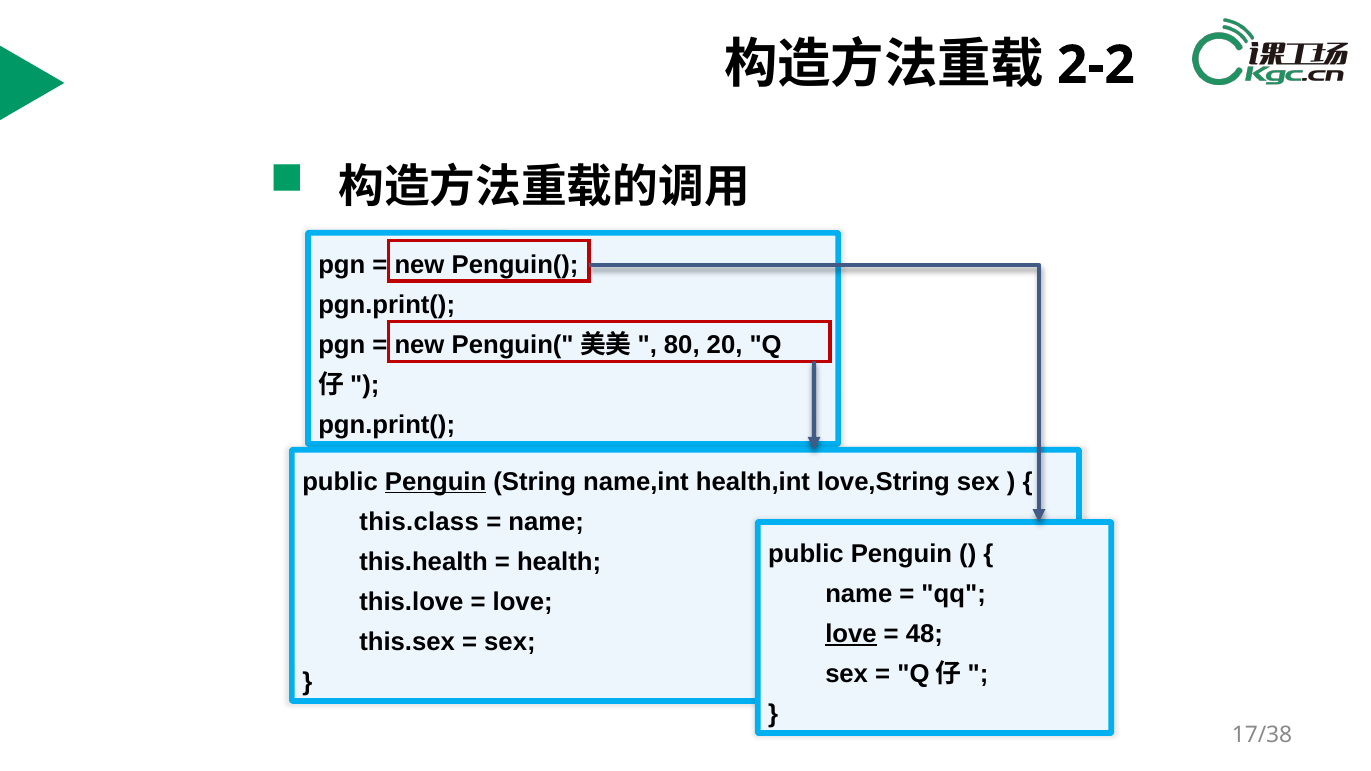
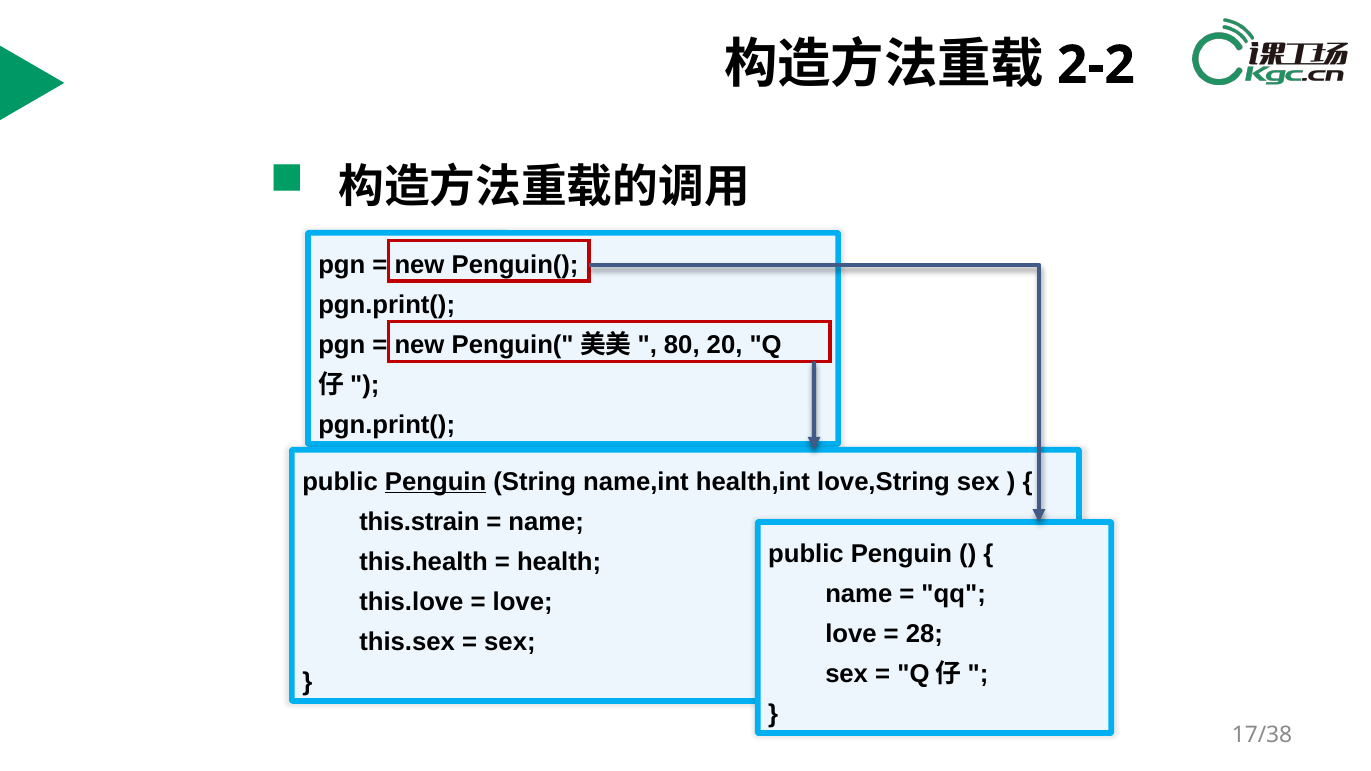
this.class: this.class -> this.strain
love at (851, 634) underline: present -> none
48: 48 -> 28
